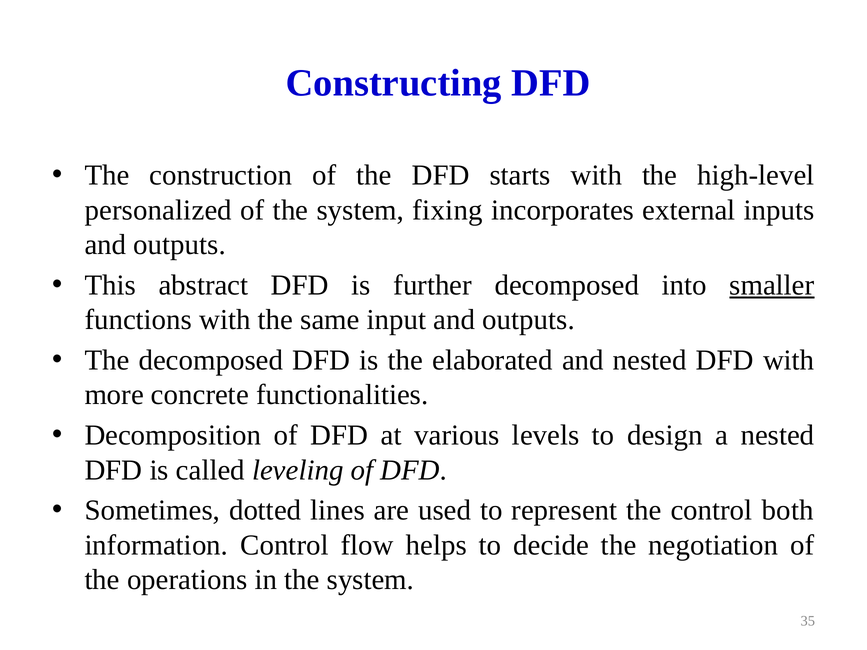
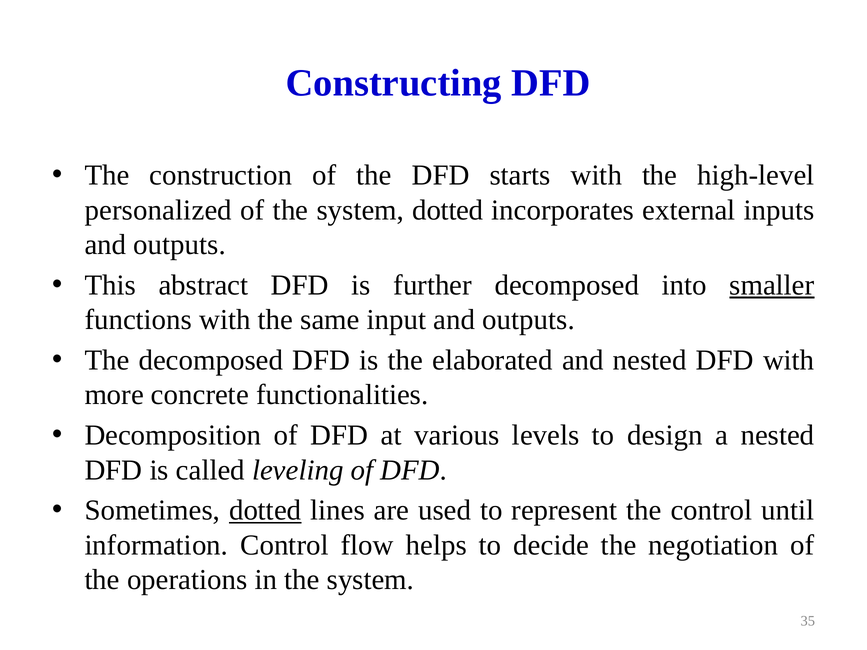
system fixing: fixing -> dotted
dotted at (265, 511) underline: none -> present
both: both -> until
